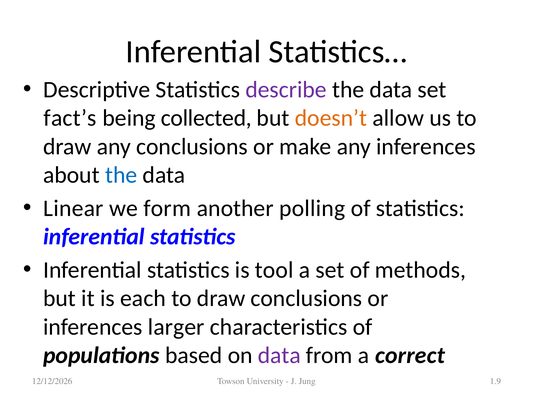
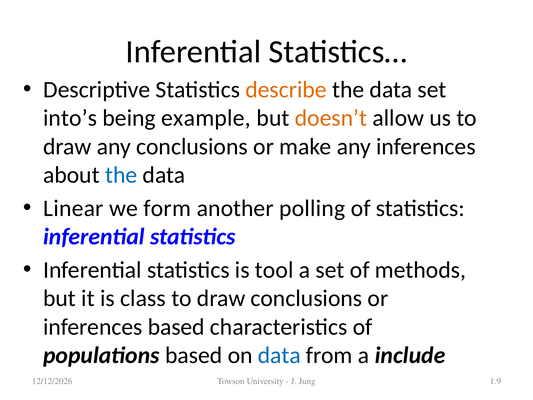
describe colour: purple -> orange
fact’s: fact’s -> into’s
collected: collected -> example
each: each -> class
inferences larger: larger -> based
data at (279, 355) colour: purple -> blue
correct: correct -> include
